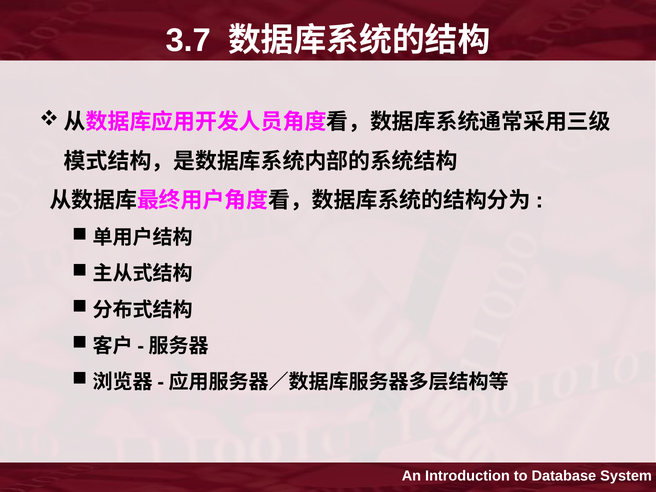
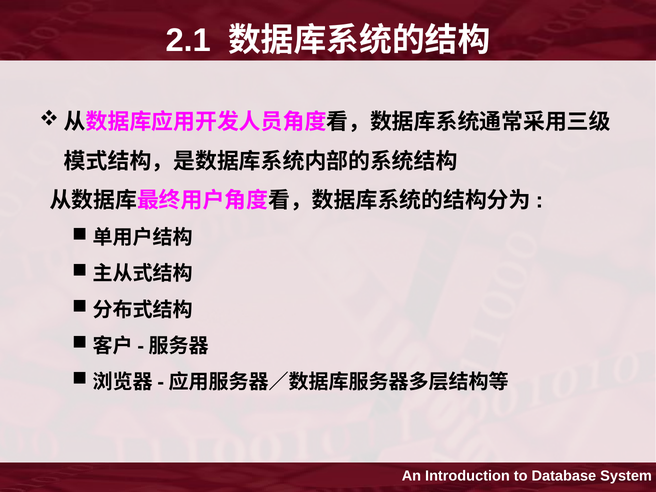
3.7: 3.7 -> 2.1
